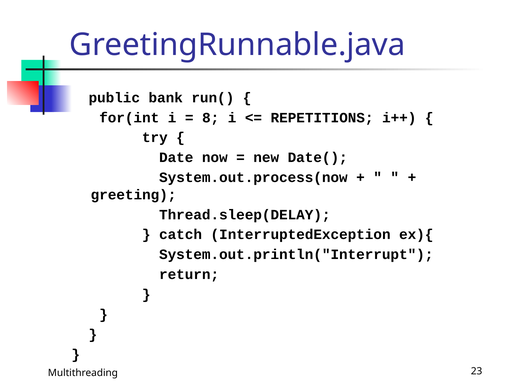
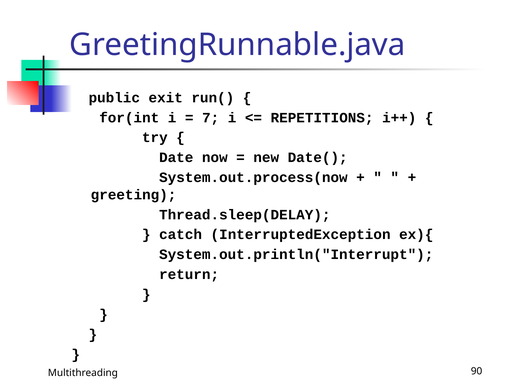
bank: bank -> exit
8: 8 -> 7
23: 23 -> 90
